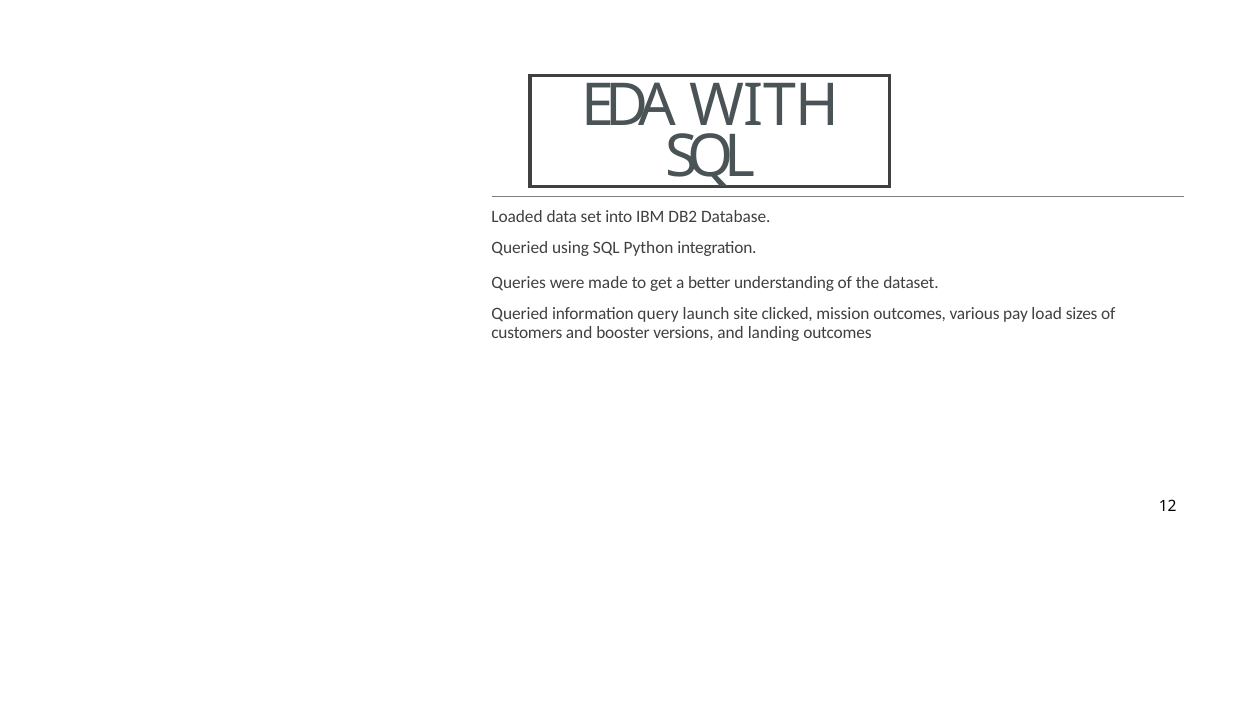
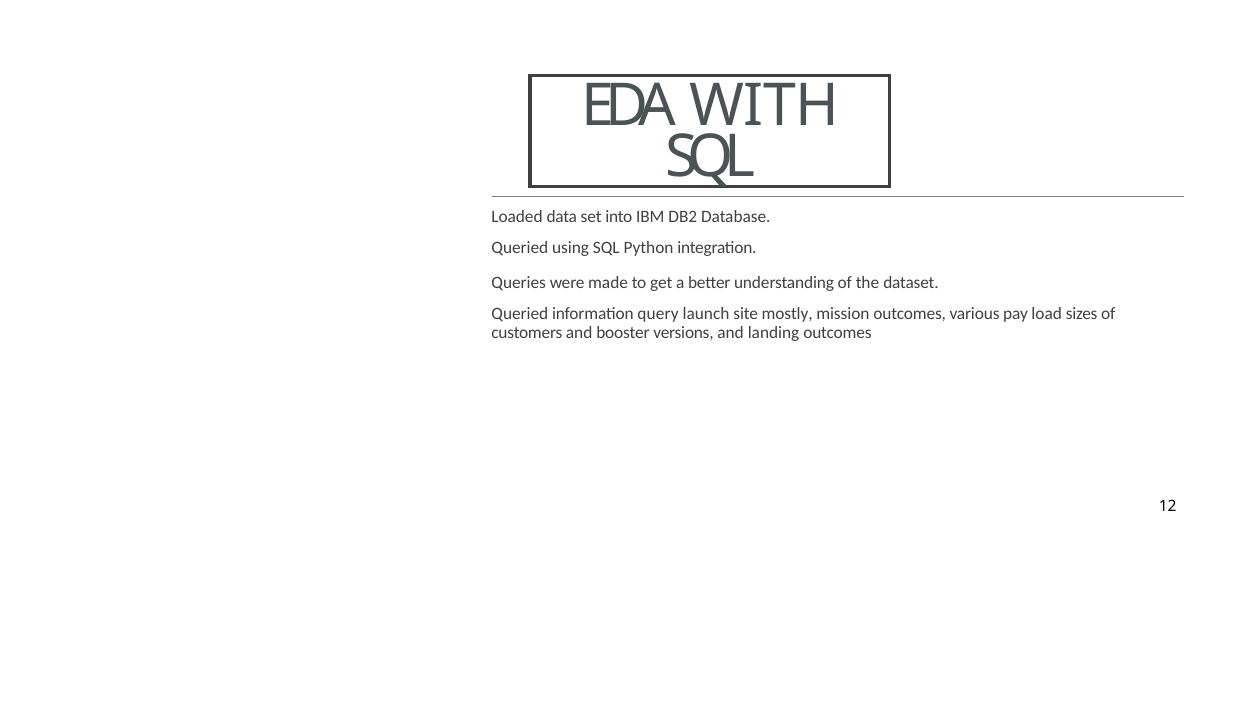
clicked: clicked -> mostly
